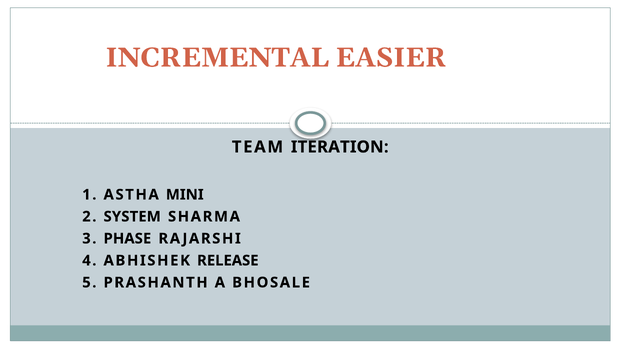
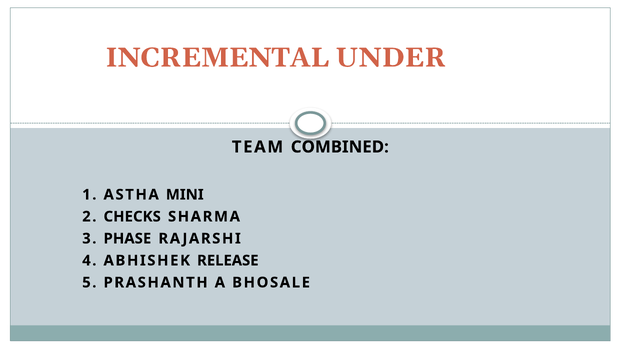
EASIER: EASIER -> UNDER
ITERATION: ITERATION -> COMBINED
SYSTEM: SYSTEM -> CHECKS
